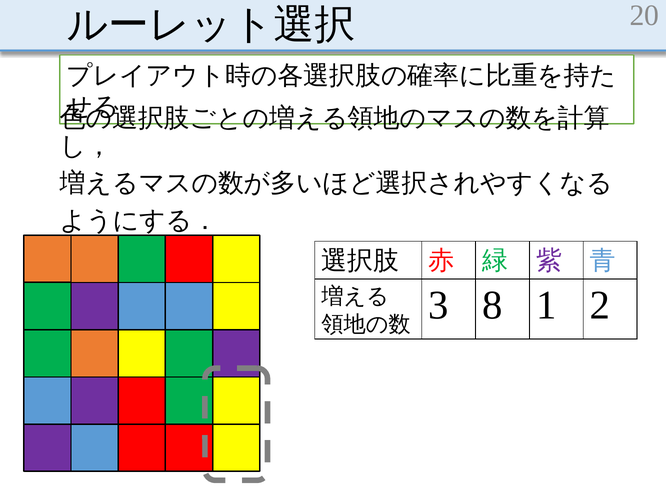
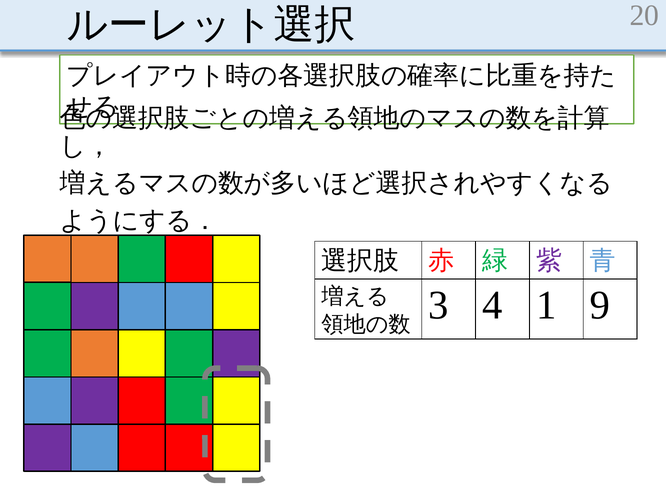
8: 8 -> 4
2: 2 -> 9
